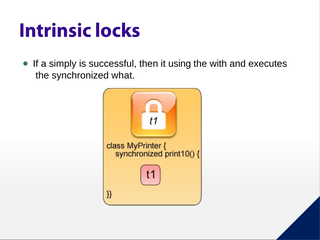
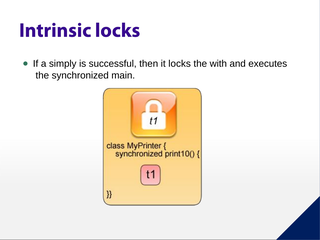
using: using -> locks
what: what -> main
